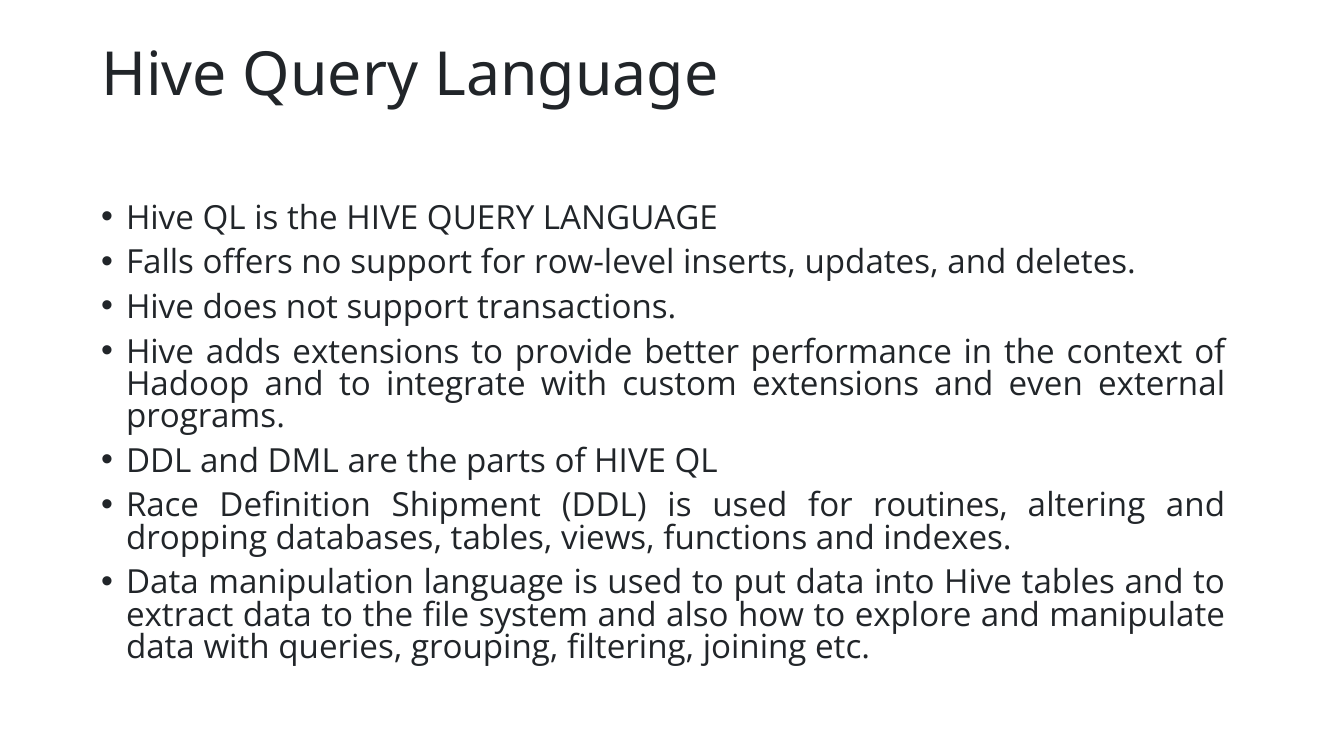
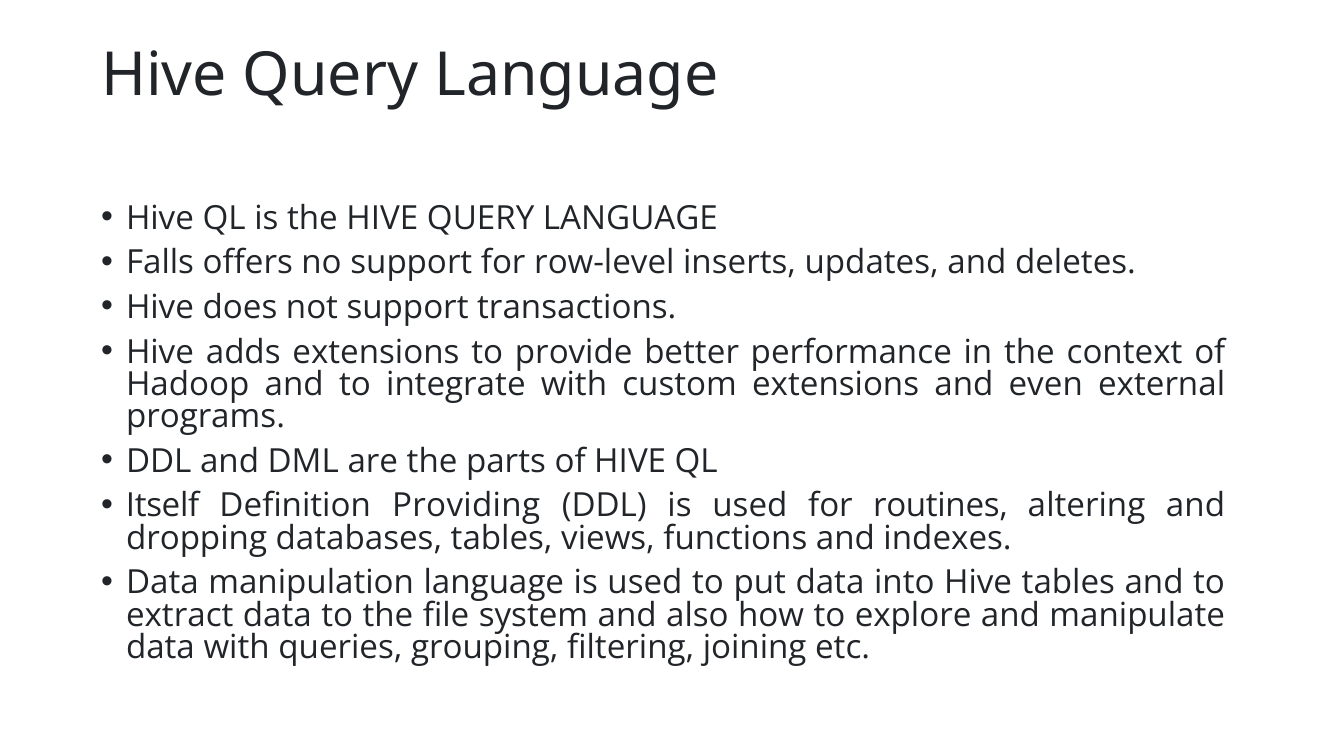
Race: Race -> Itself
Shipment: Shipment -> Providing
